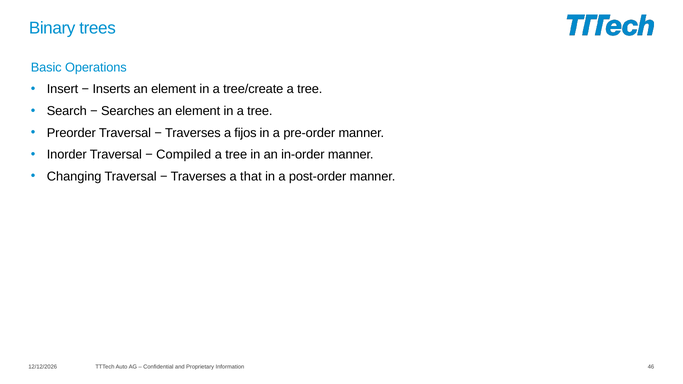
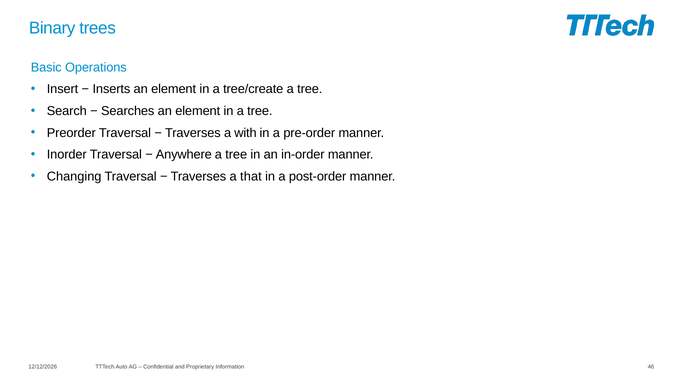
fijos: fijos -> with
Compiled: Compiled -> Anywhere
